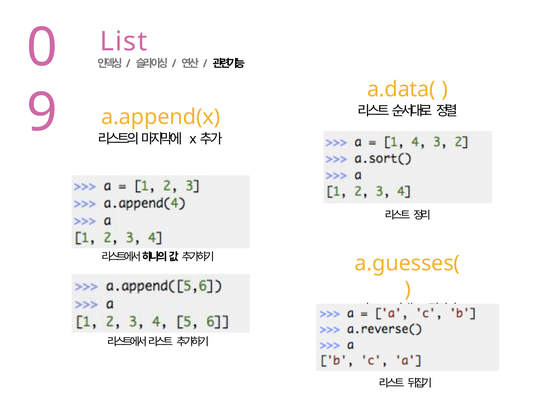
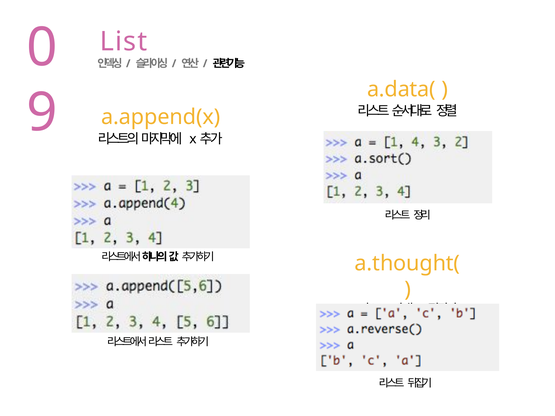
a.guesses(: a.guesses( -> a.thought(
